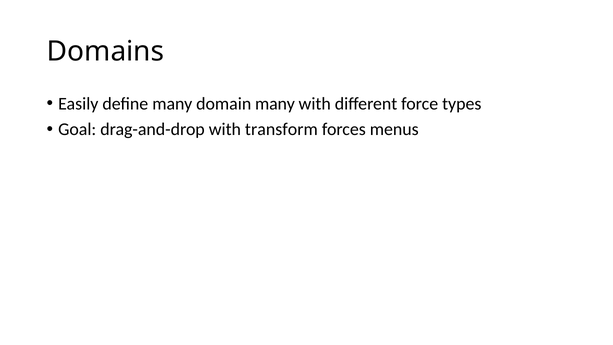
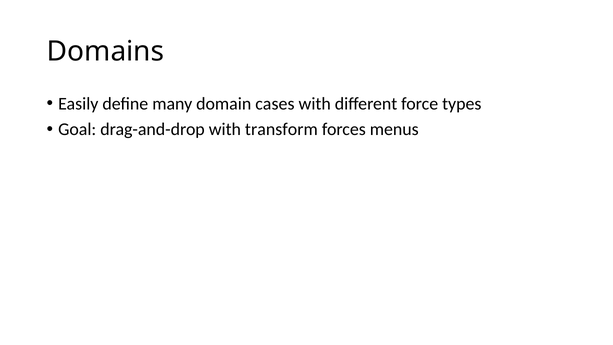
domain many: many -> cases
